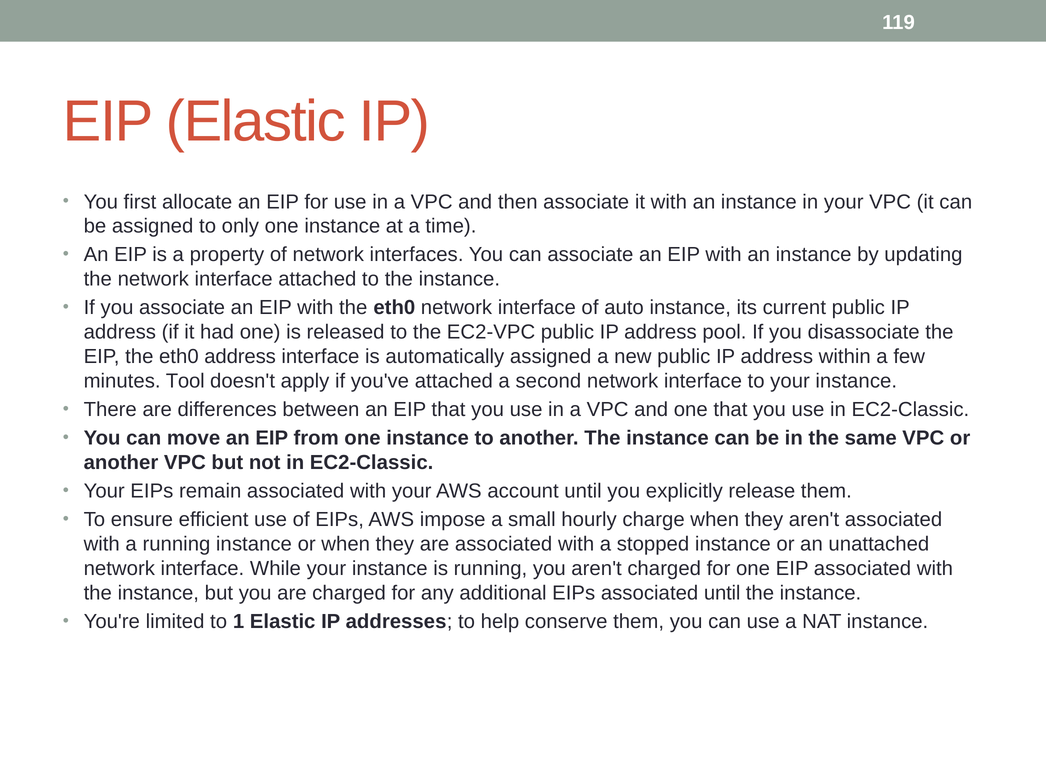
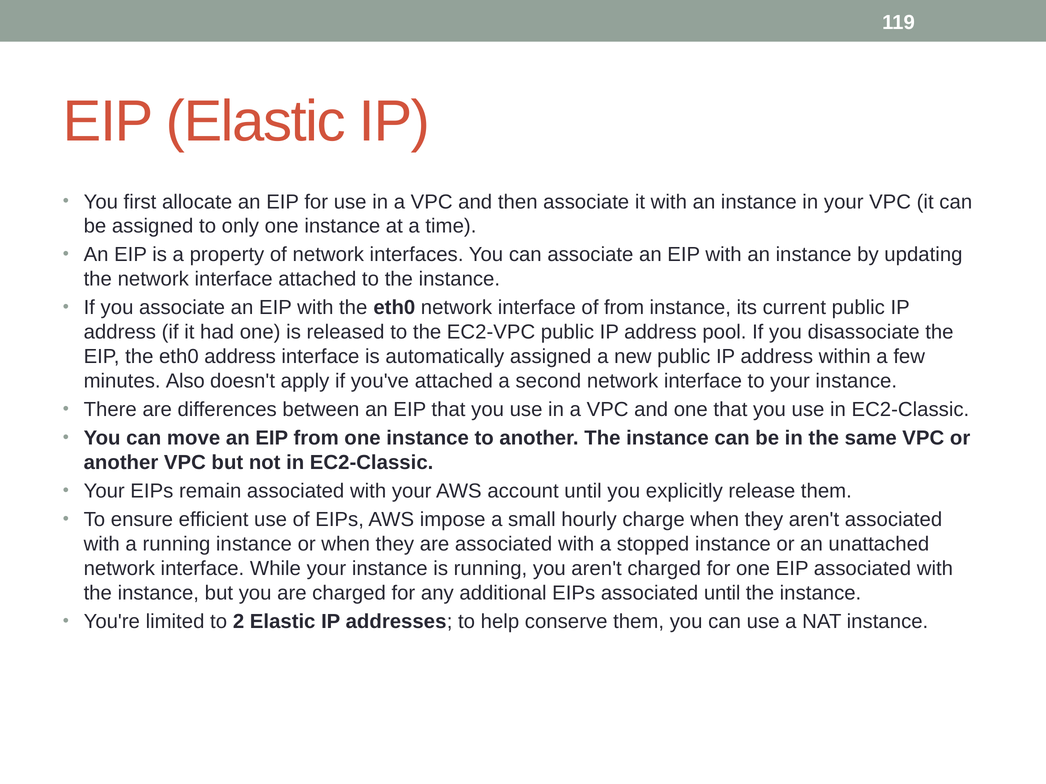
of auto: auto -> from
Tool: Tool -> Also
1: 1 -> 2
